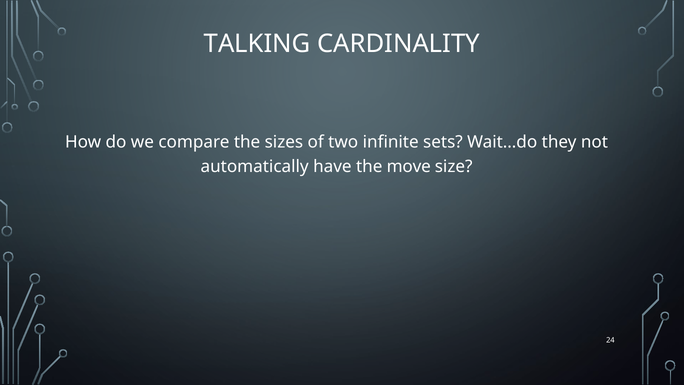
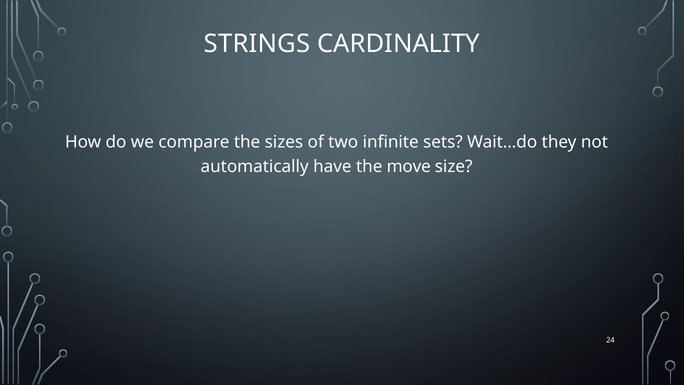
TALKING: TALKING -> STRINGS
